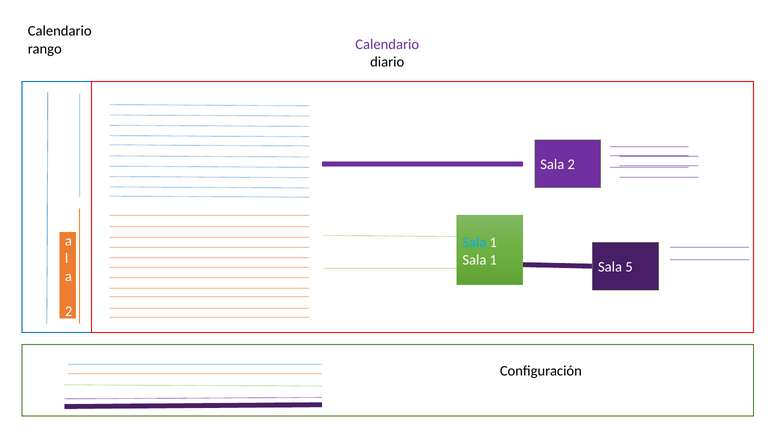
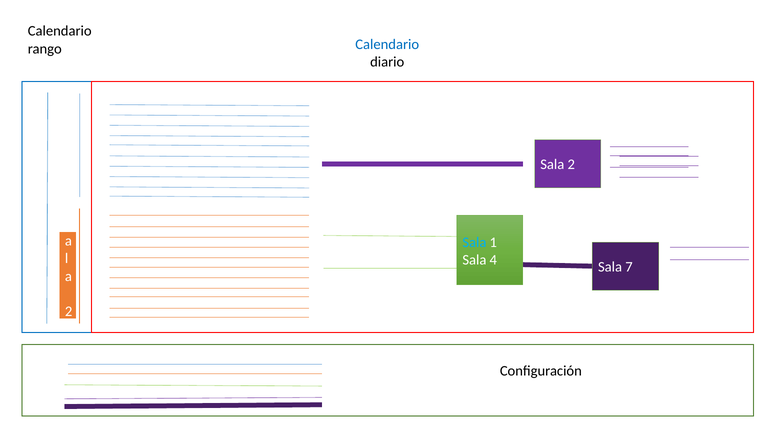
Calendario at (387, 45) colour: purple -> blue
1 at (493, 260): 1 -> 4
5: 5 -> 7
